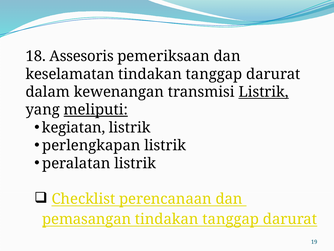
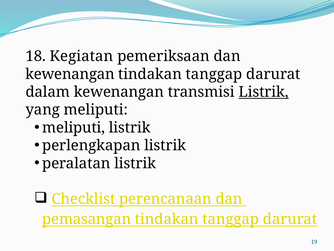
Assesoris: Assesoris -> Kegiatan
keselamatan at (70, 74): keselamatan -> kewenangan
meliputi at (96, 110) underline: present -> none
kegiatan at (74, 127): kegiatan -> meliputi
